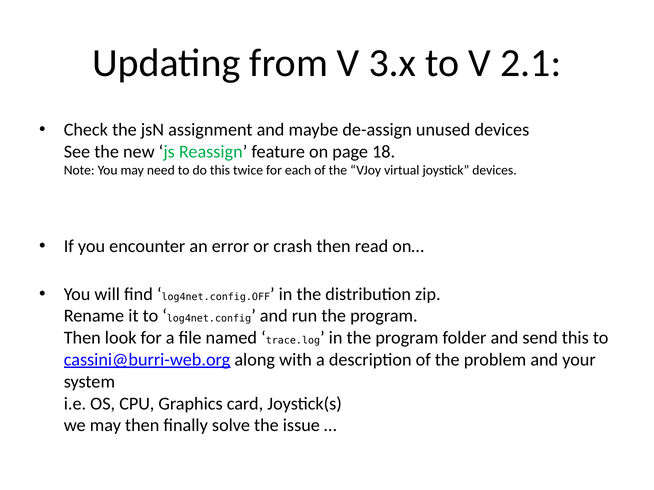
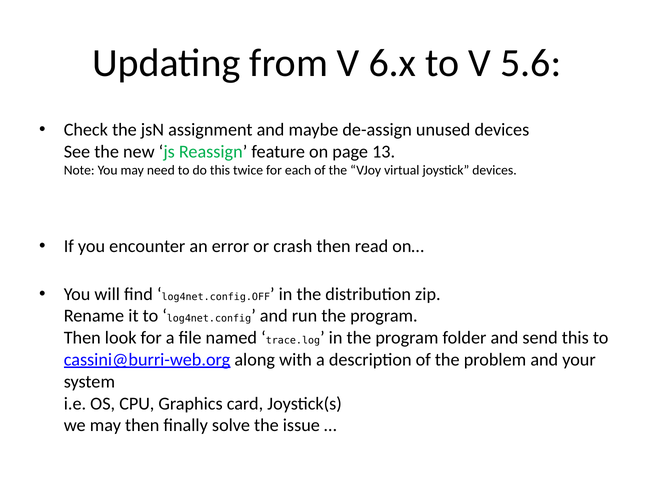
3.x: 3.x -> 6.x
2.1: 2.1 -> 5.6
18: 18 -> 13
